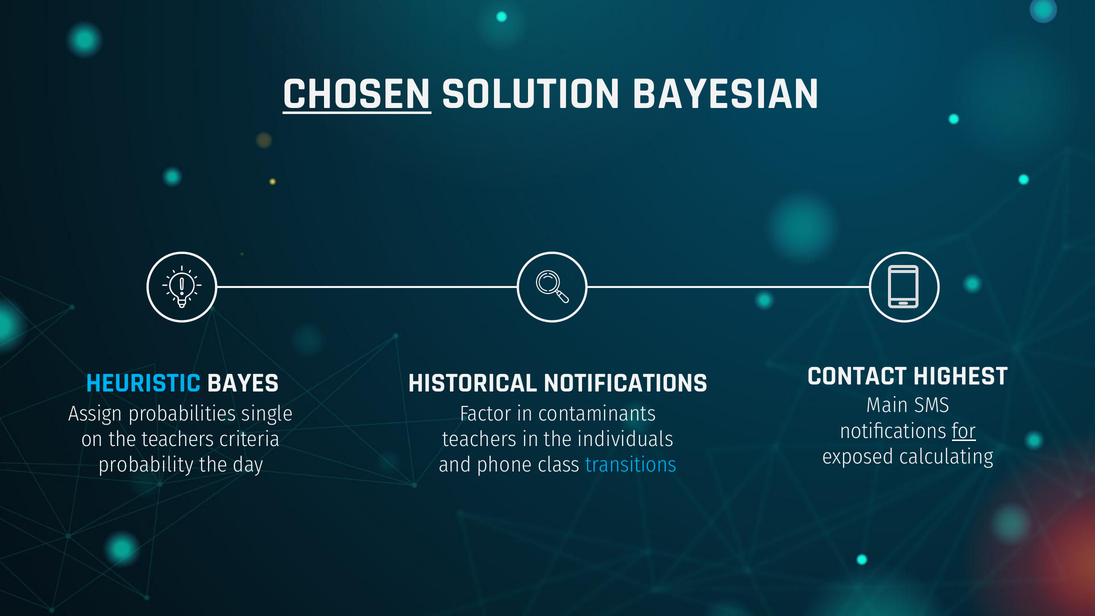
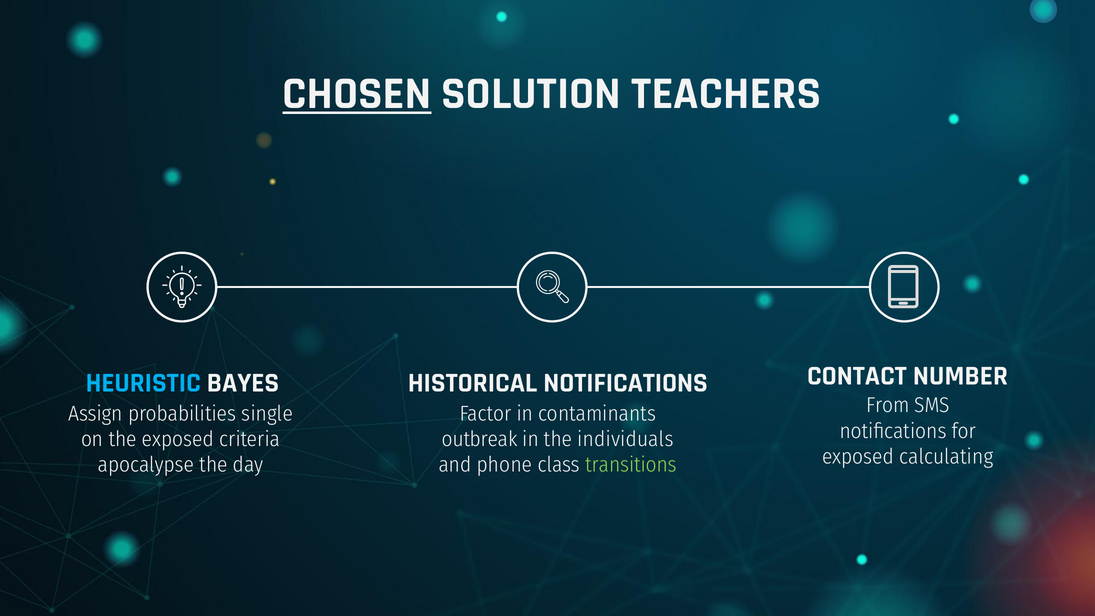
BAYESIAN: BAYESIAN -> TEACHERS
HIGHEST: HIGHEST -> NUMBER
Main: Main -> From
for underline: present -> none
the teachers: teachers -> exposed
teachers at (479, 439): teachers -> outbreak
probability: probability -> apocalypse
transitions colour: light blue -> light green
